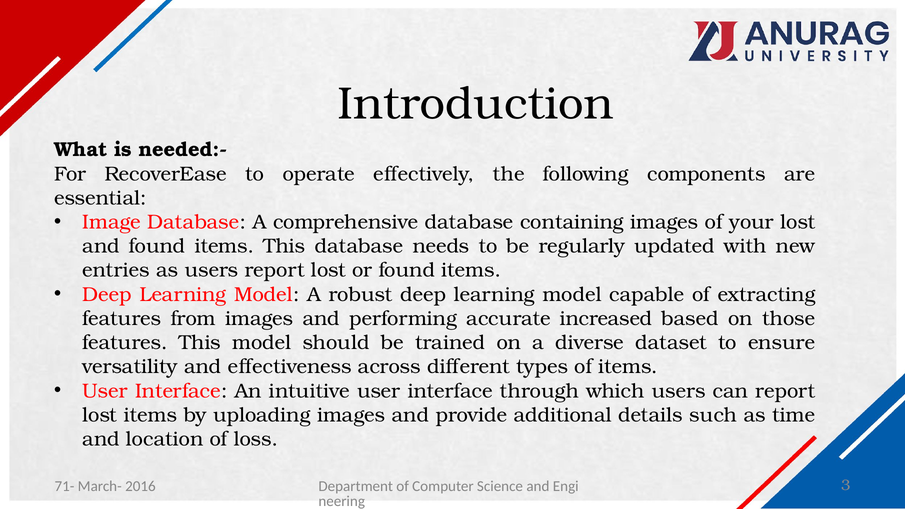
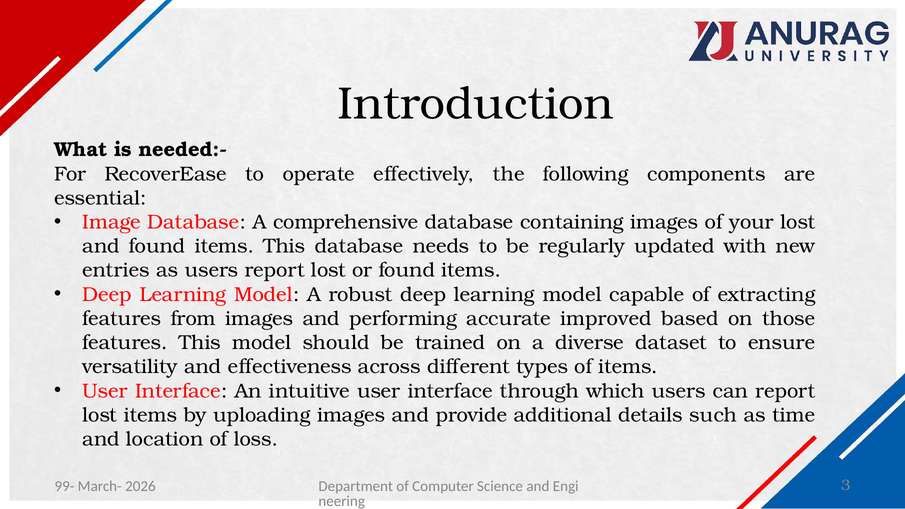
increased: increased -> improved
71-: 71- -> 99-
2016: 2016 -> 2026
